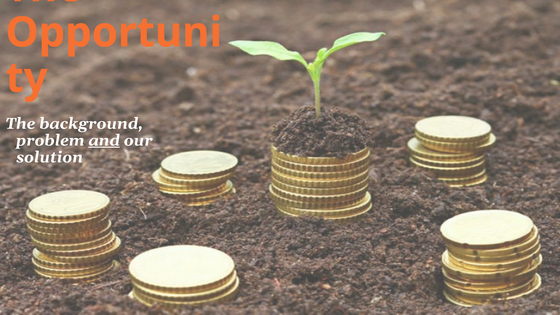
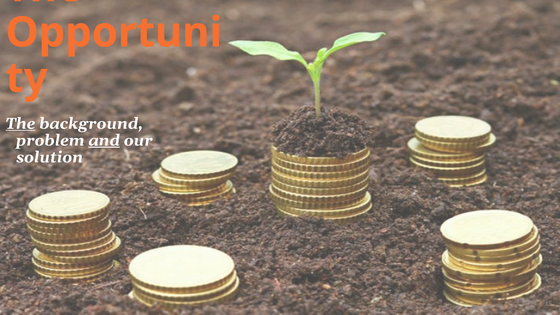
The at (20, 124) underline: none -> present
